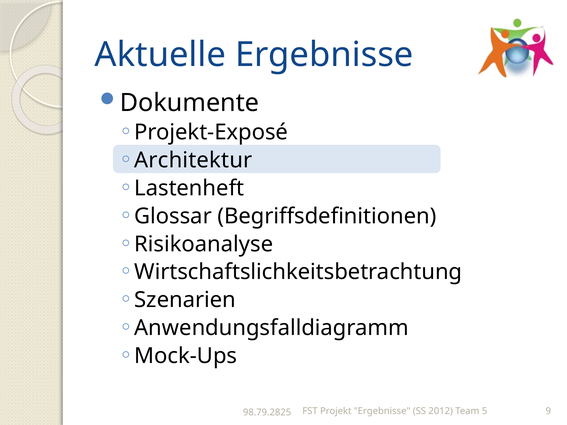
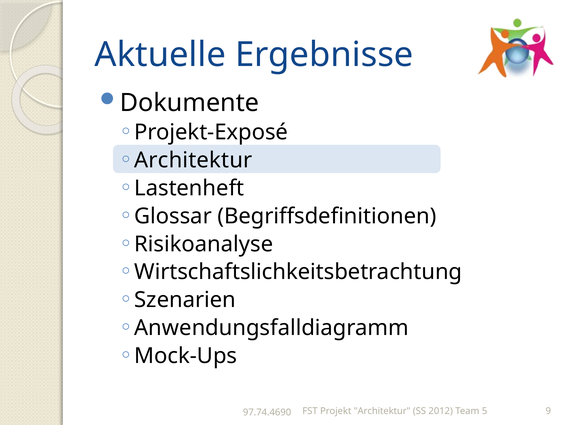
Projekt Ergebnisse: Ergebnisse -> Architektur
98.79.2825: 98.79.2825 -> 97.74.4690
